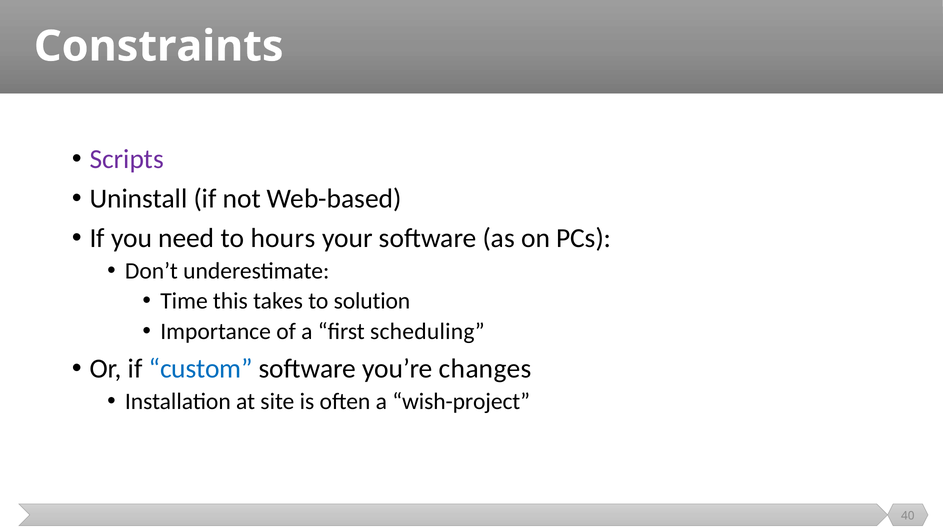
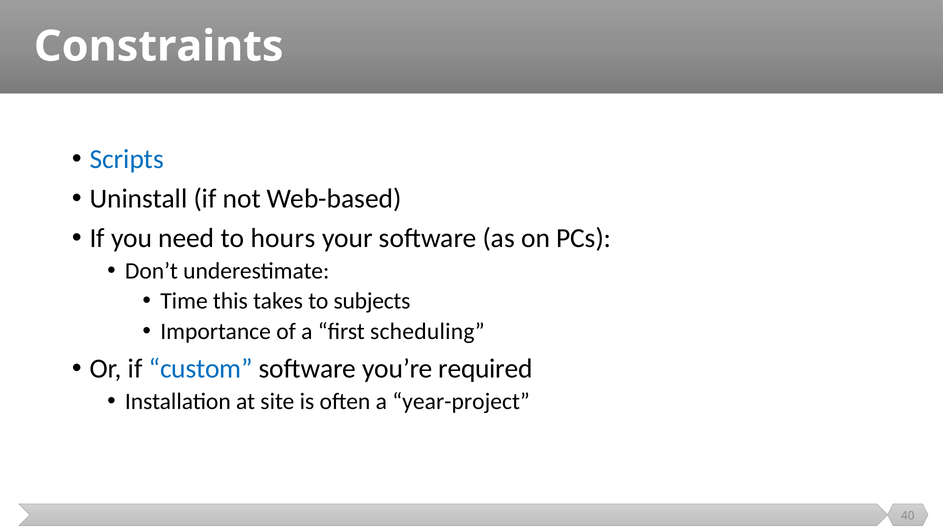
Scripts colour: purple -> blue
solution: solution -> subjects
changes: changes -> required
wish-project: wish-project -> year-project
